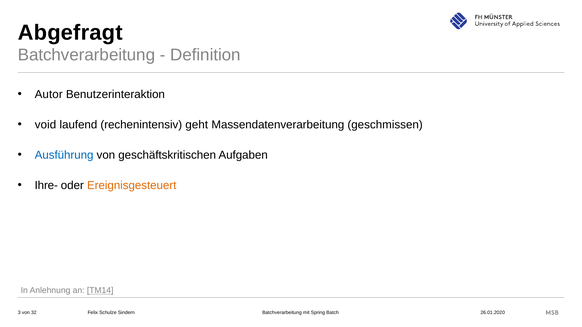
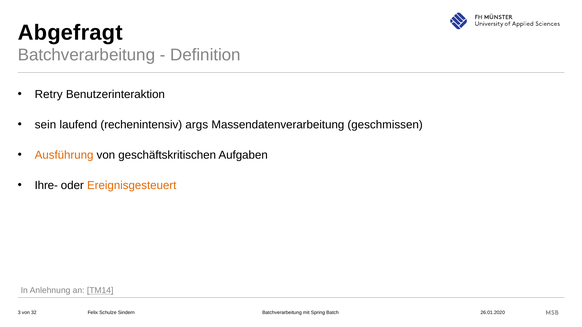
Autor: Autor -> Retry
void: void -> sein
geht: geht -> args
Ausführung colour: blue -> orange
